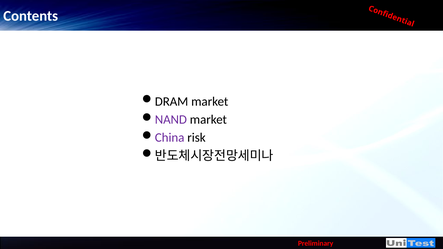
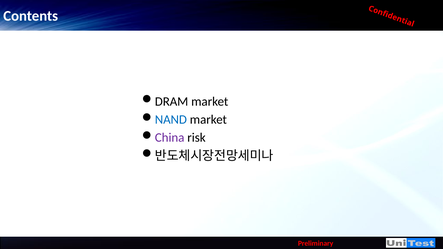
NAND colour: purple -> blue
